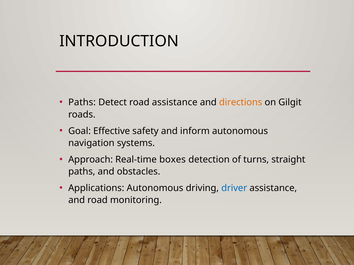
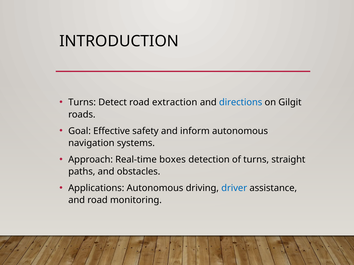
Paths at (82, 103): Paths -> Turns
road assistance: assistance -> extraction
directions colour: orange -> blue
